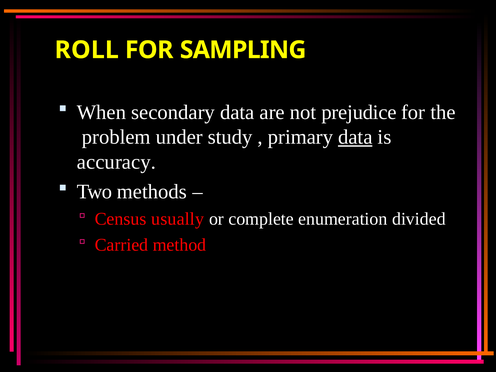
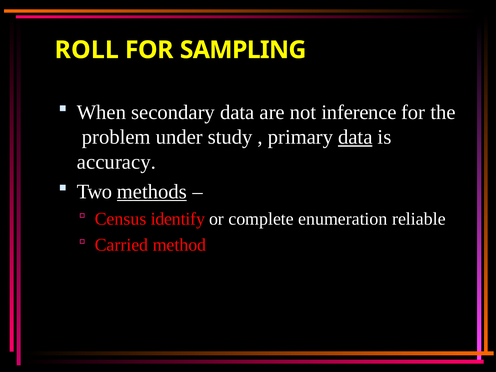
prejudice: prejudice -> inference
methods underline: none -> present
usually: usually -> identify
divided: divided -> reliable
